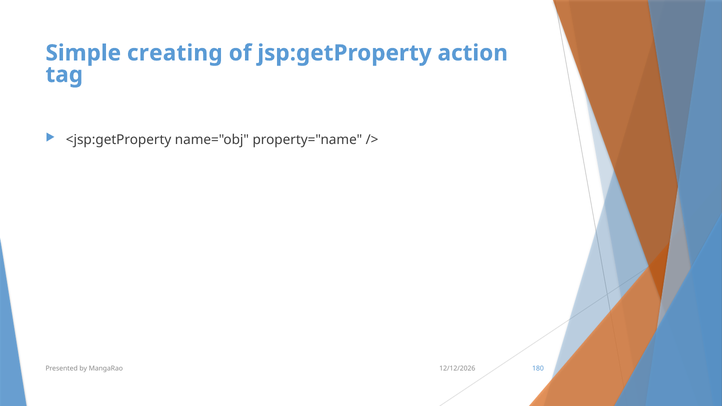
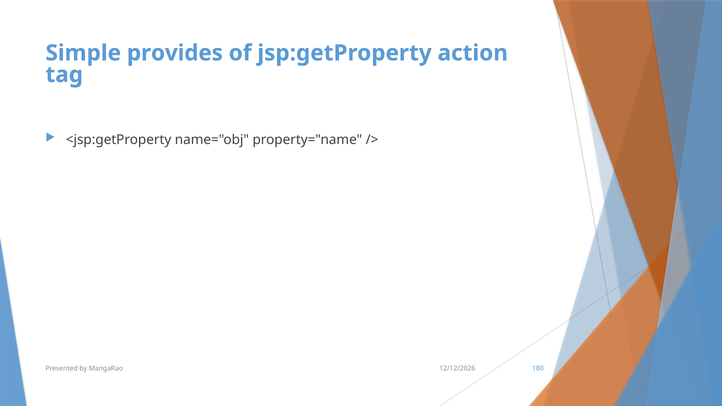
creating: creating -> provides
